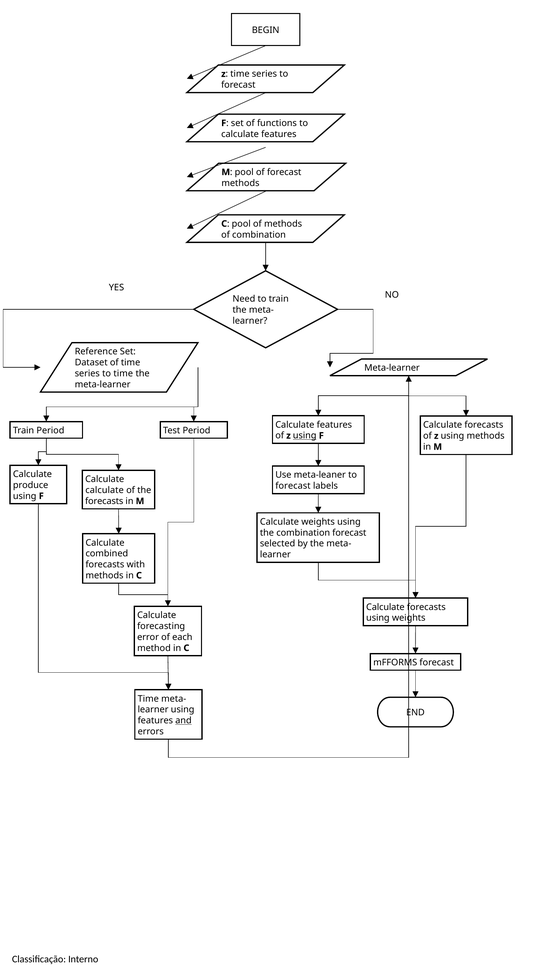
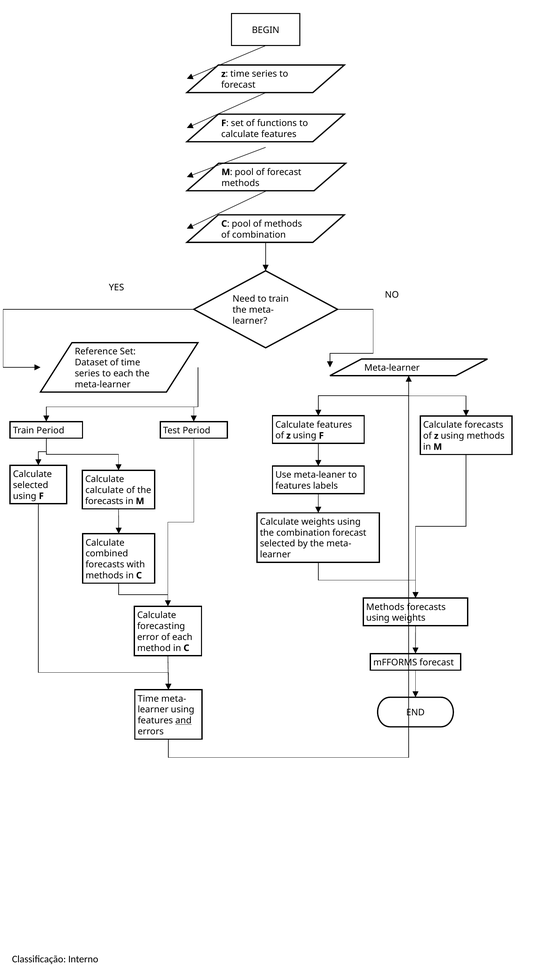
to time: time -> each
using at (305, 436) underline: present -> none
produce at (31, 485): produce -> selected
forecast at (293, 486): forecast -> features
Calculate at (385, 607): Calculate -> Methods
